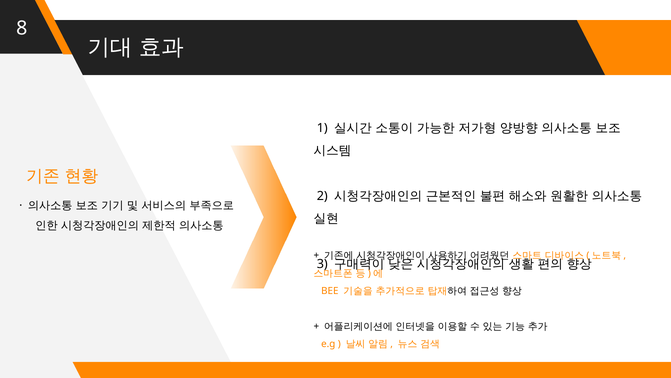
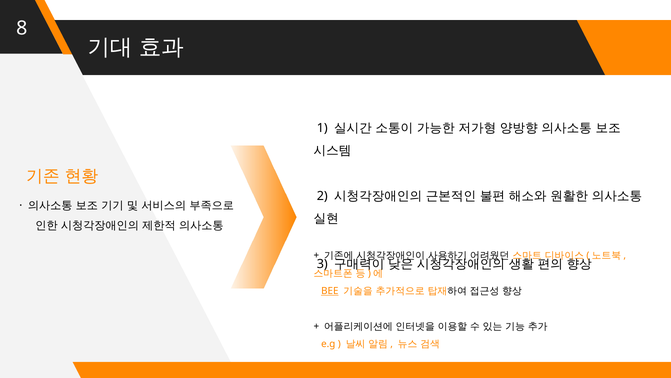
BEE underline: none -> present
